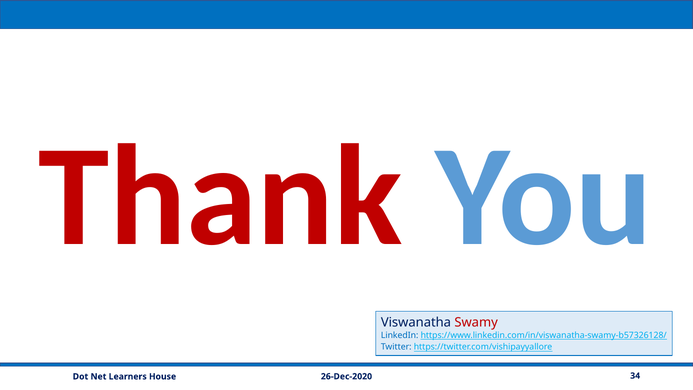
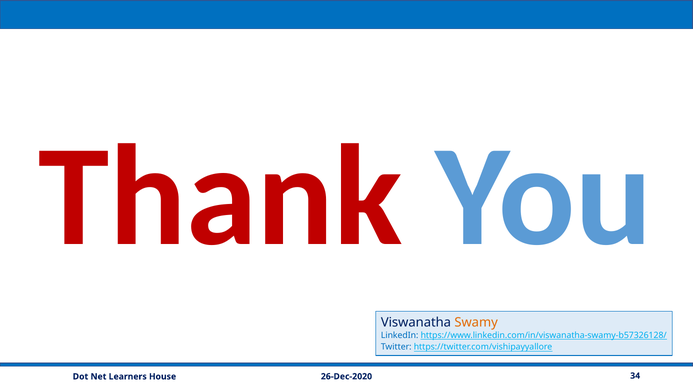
Swamy colour: red -> orange
